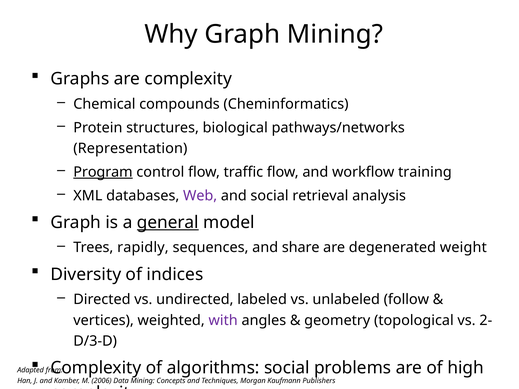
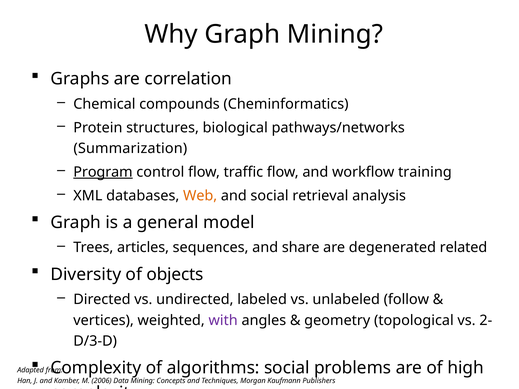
are complexity: complexity -> correlation
Representation: Representation -> Summarization
Web colour: purple -> orange
general underline: present -> none
rapidly: rapidly -> articles
weight: weight -> related
indices: indices -> objects
